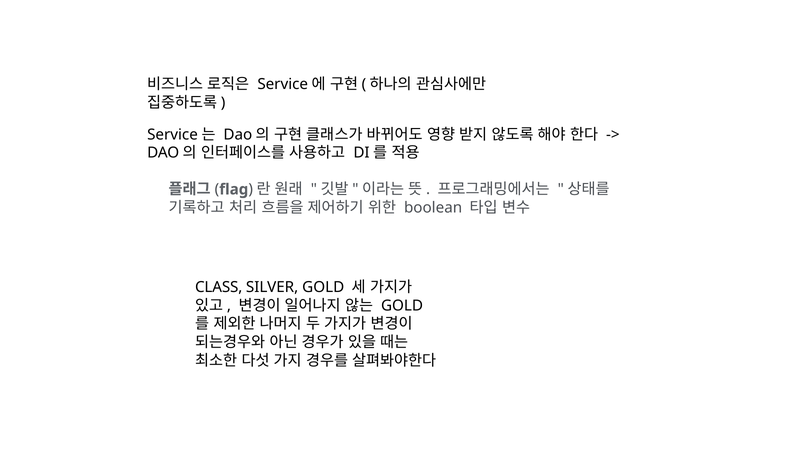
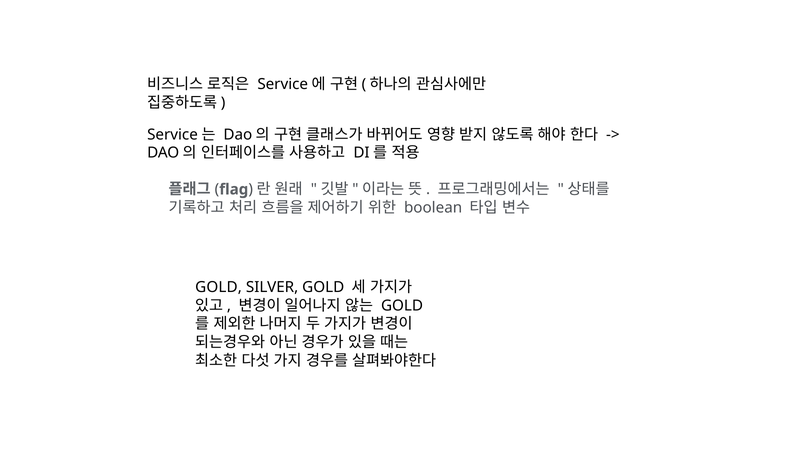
CLASS at (219, 287): CLASS -> GOLD
